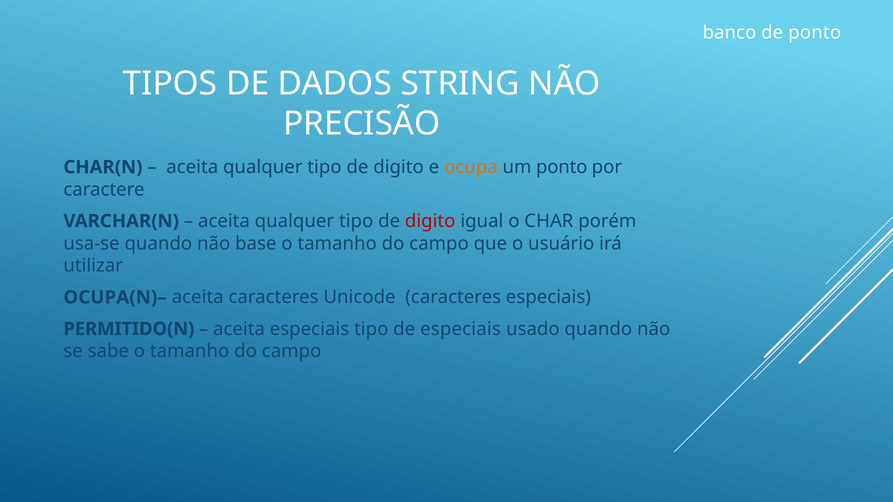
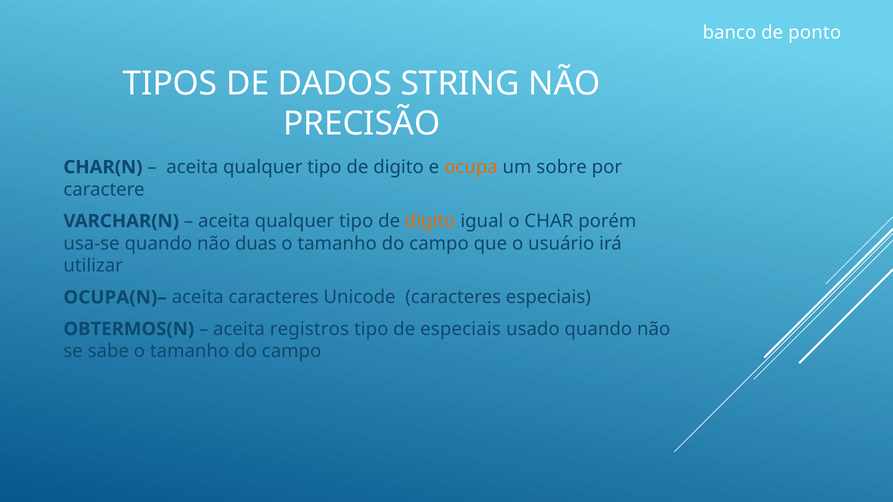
um ponto: ponto -> sobre
digito at (430, 221) colour: red -> orange
base: base -> duas
PERMITIDO(N: PERMITIDO(N -> OBTERMOS(N
aceita especiais: especiais -> registros
